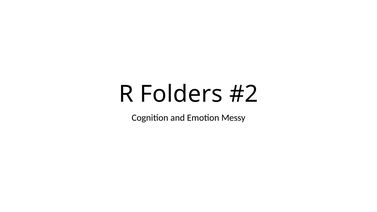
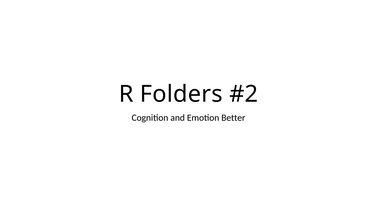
Messy: Messy -> Better
